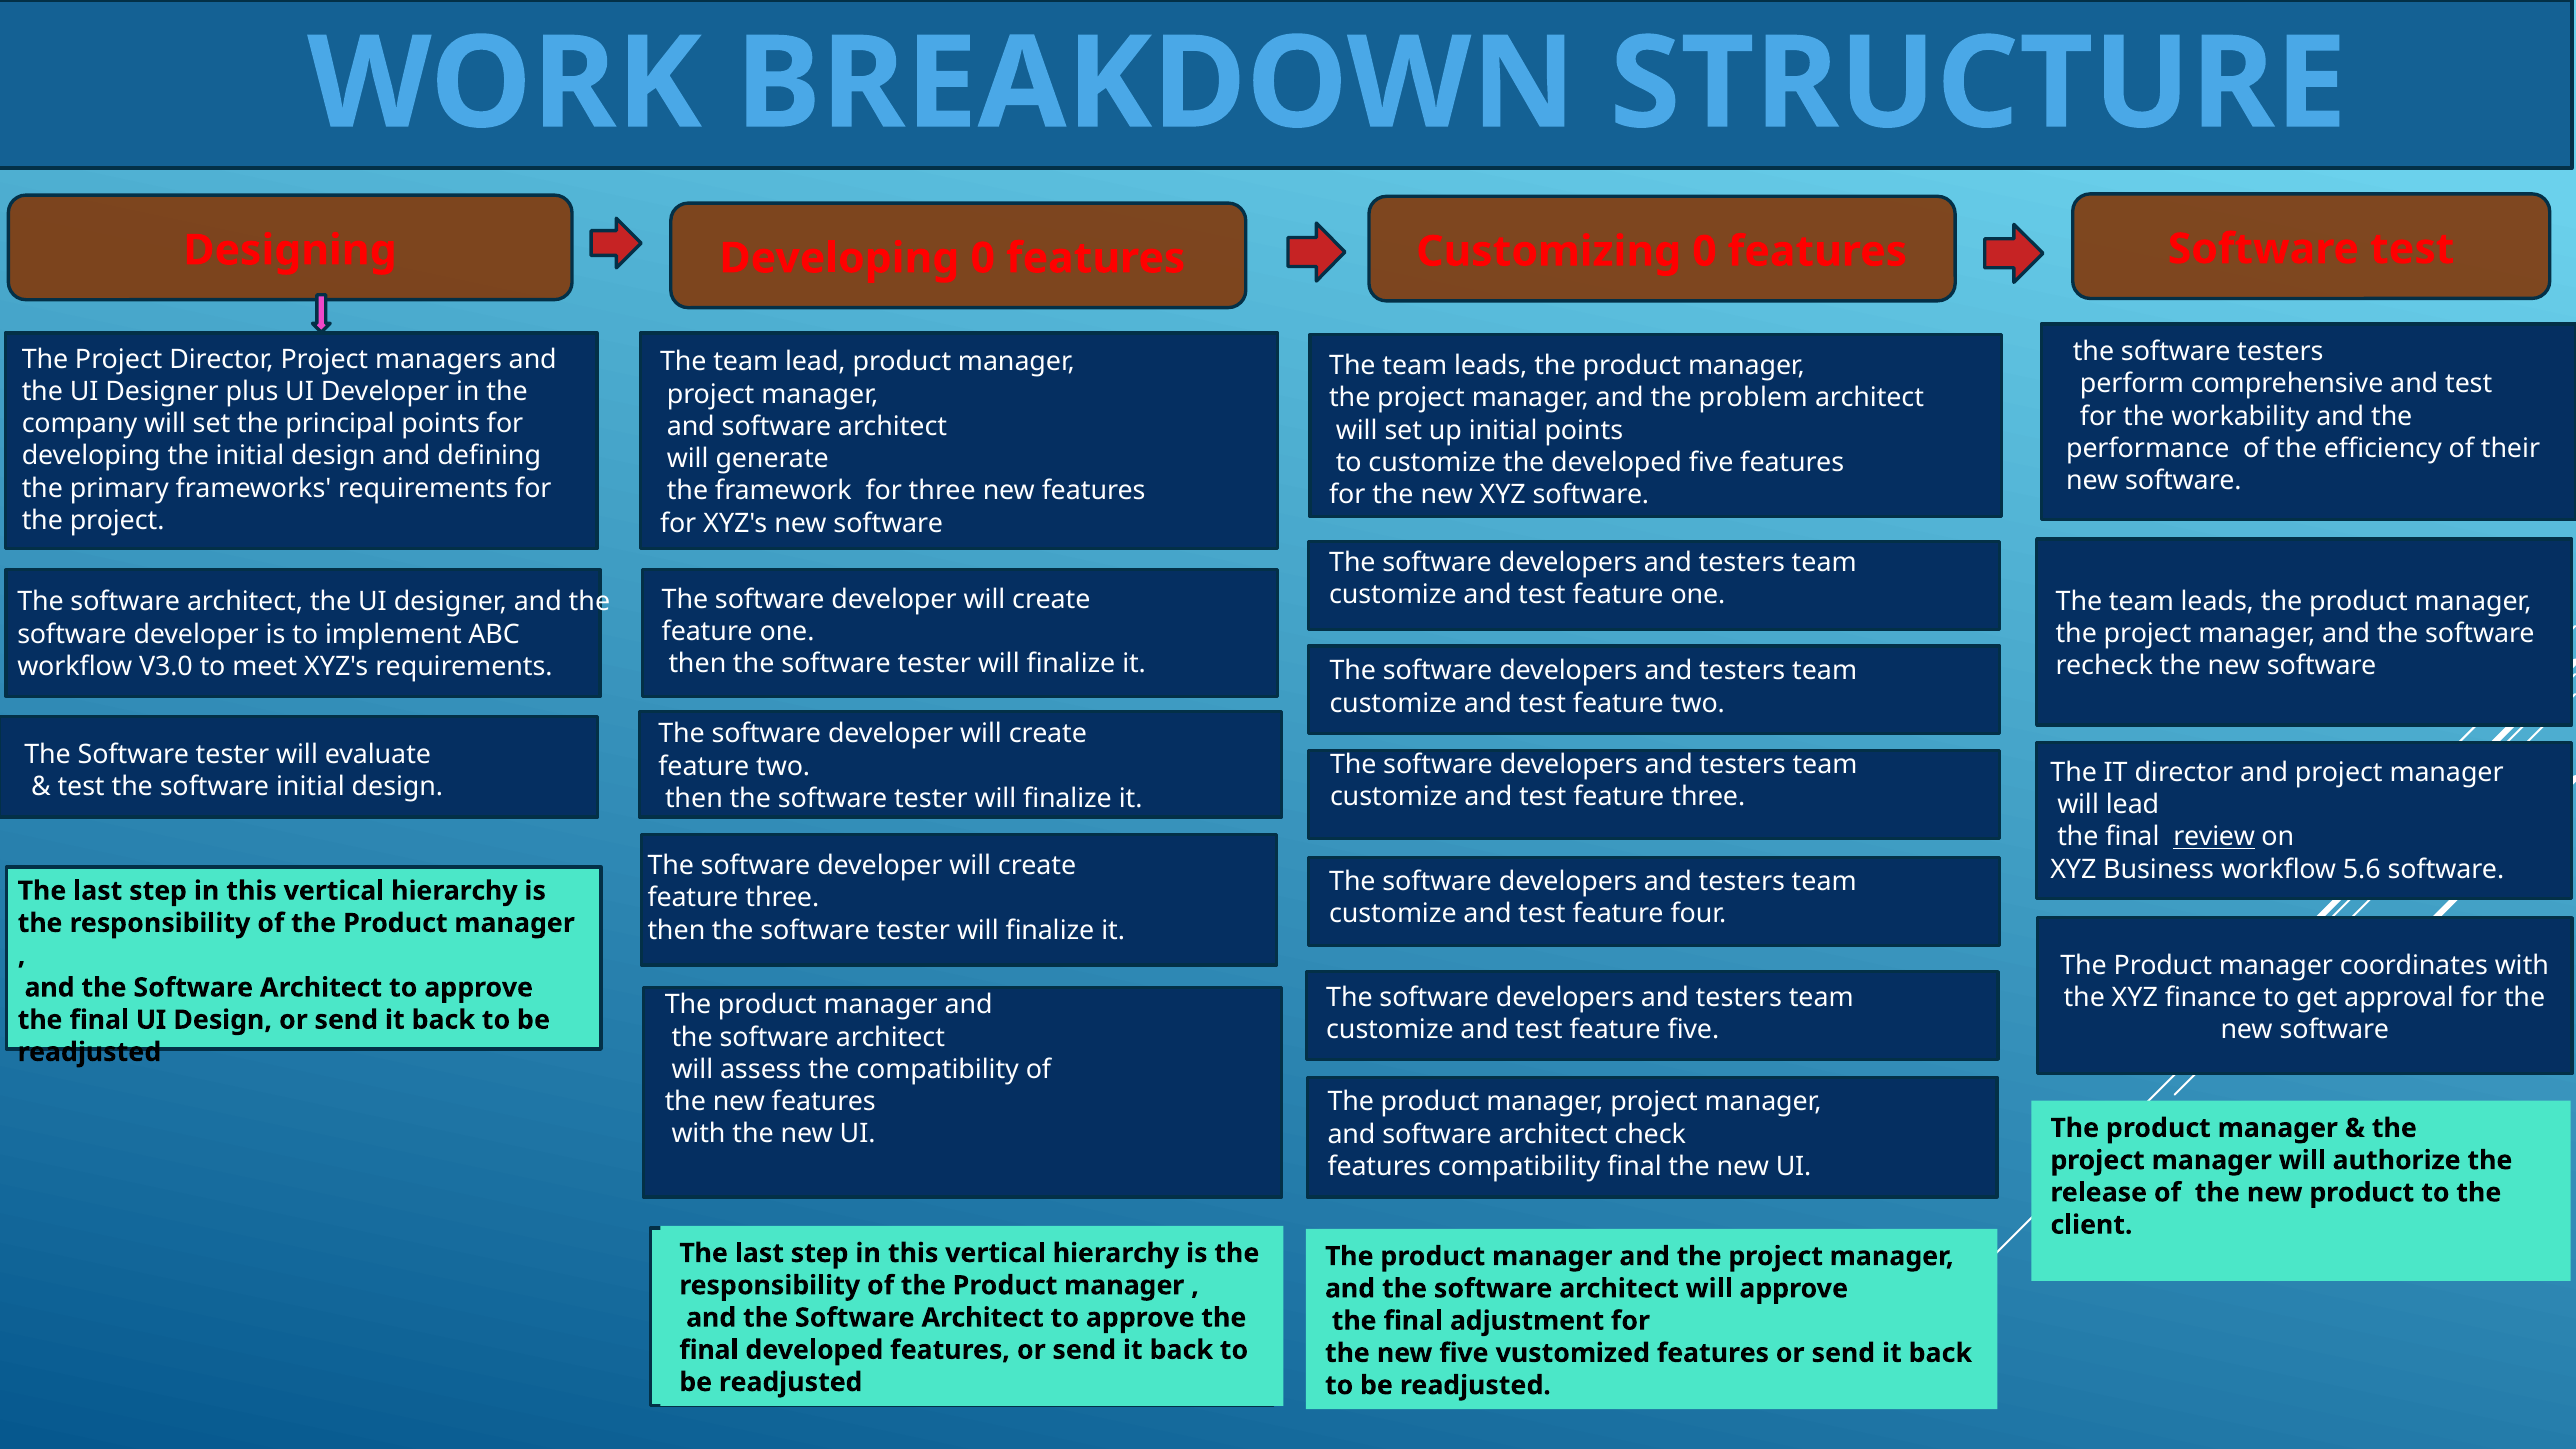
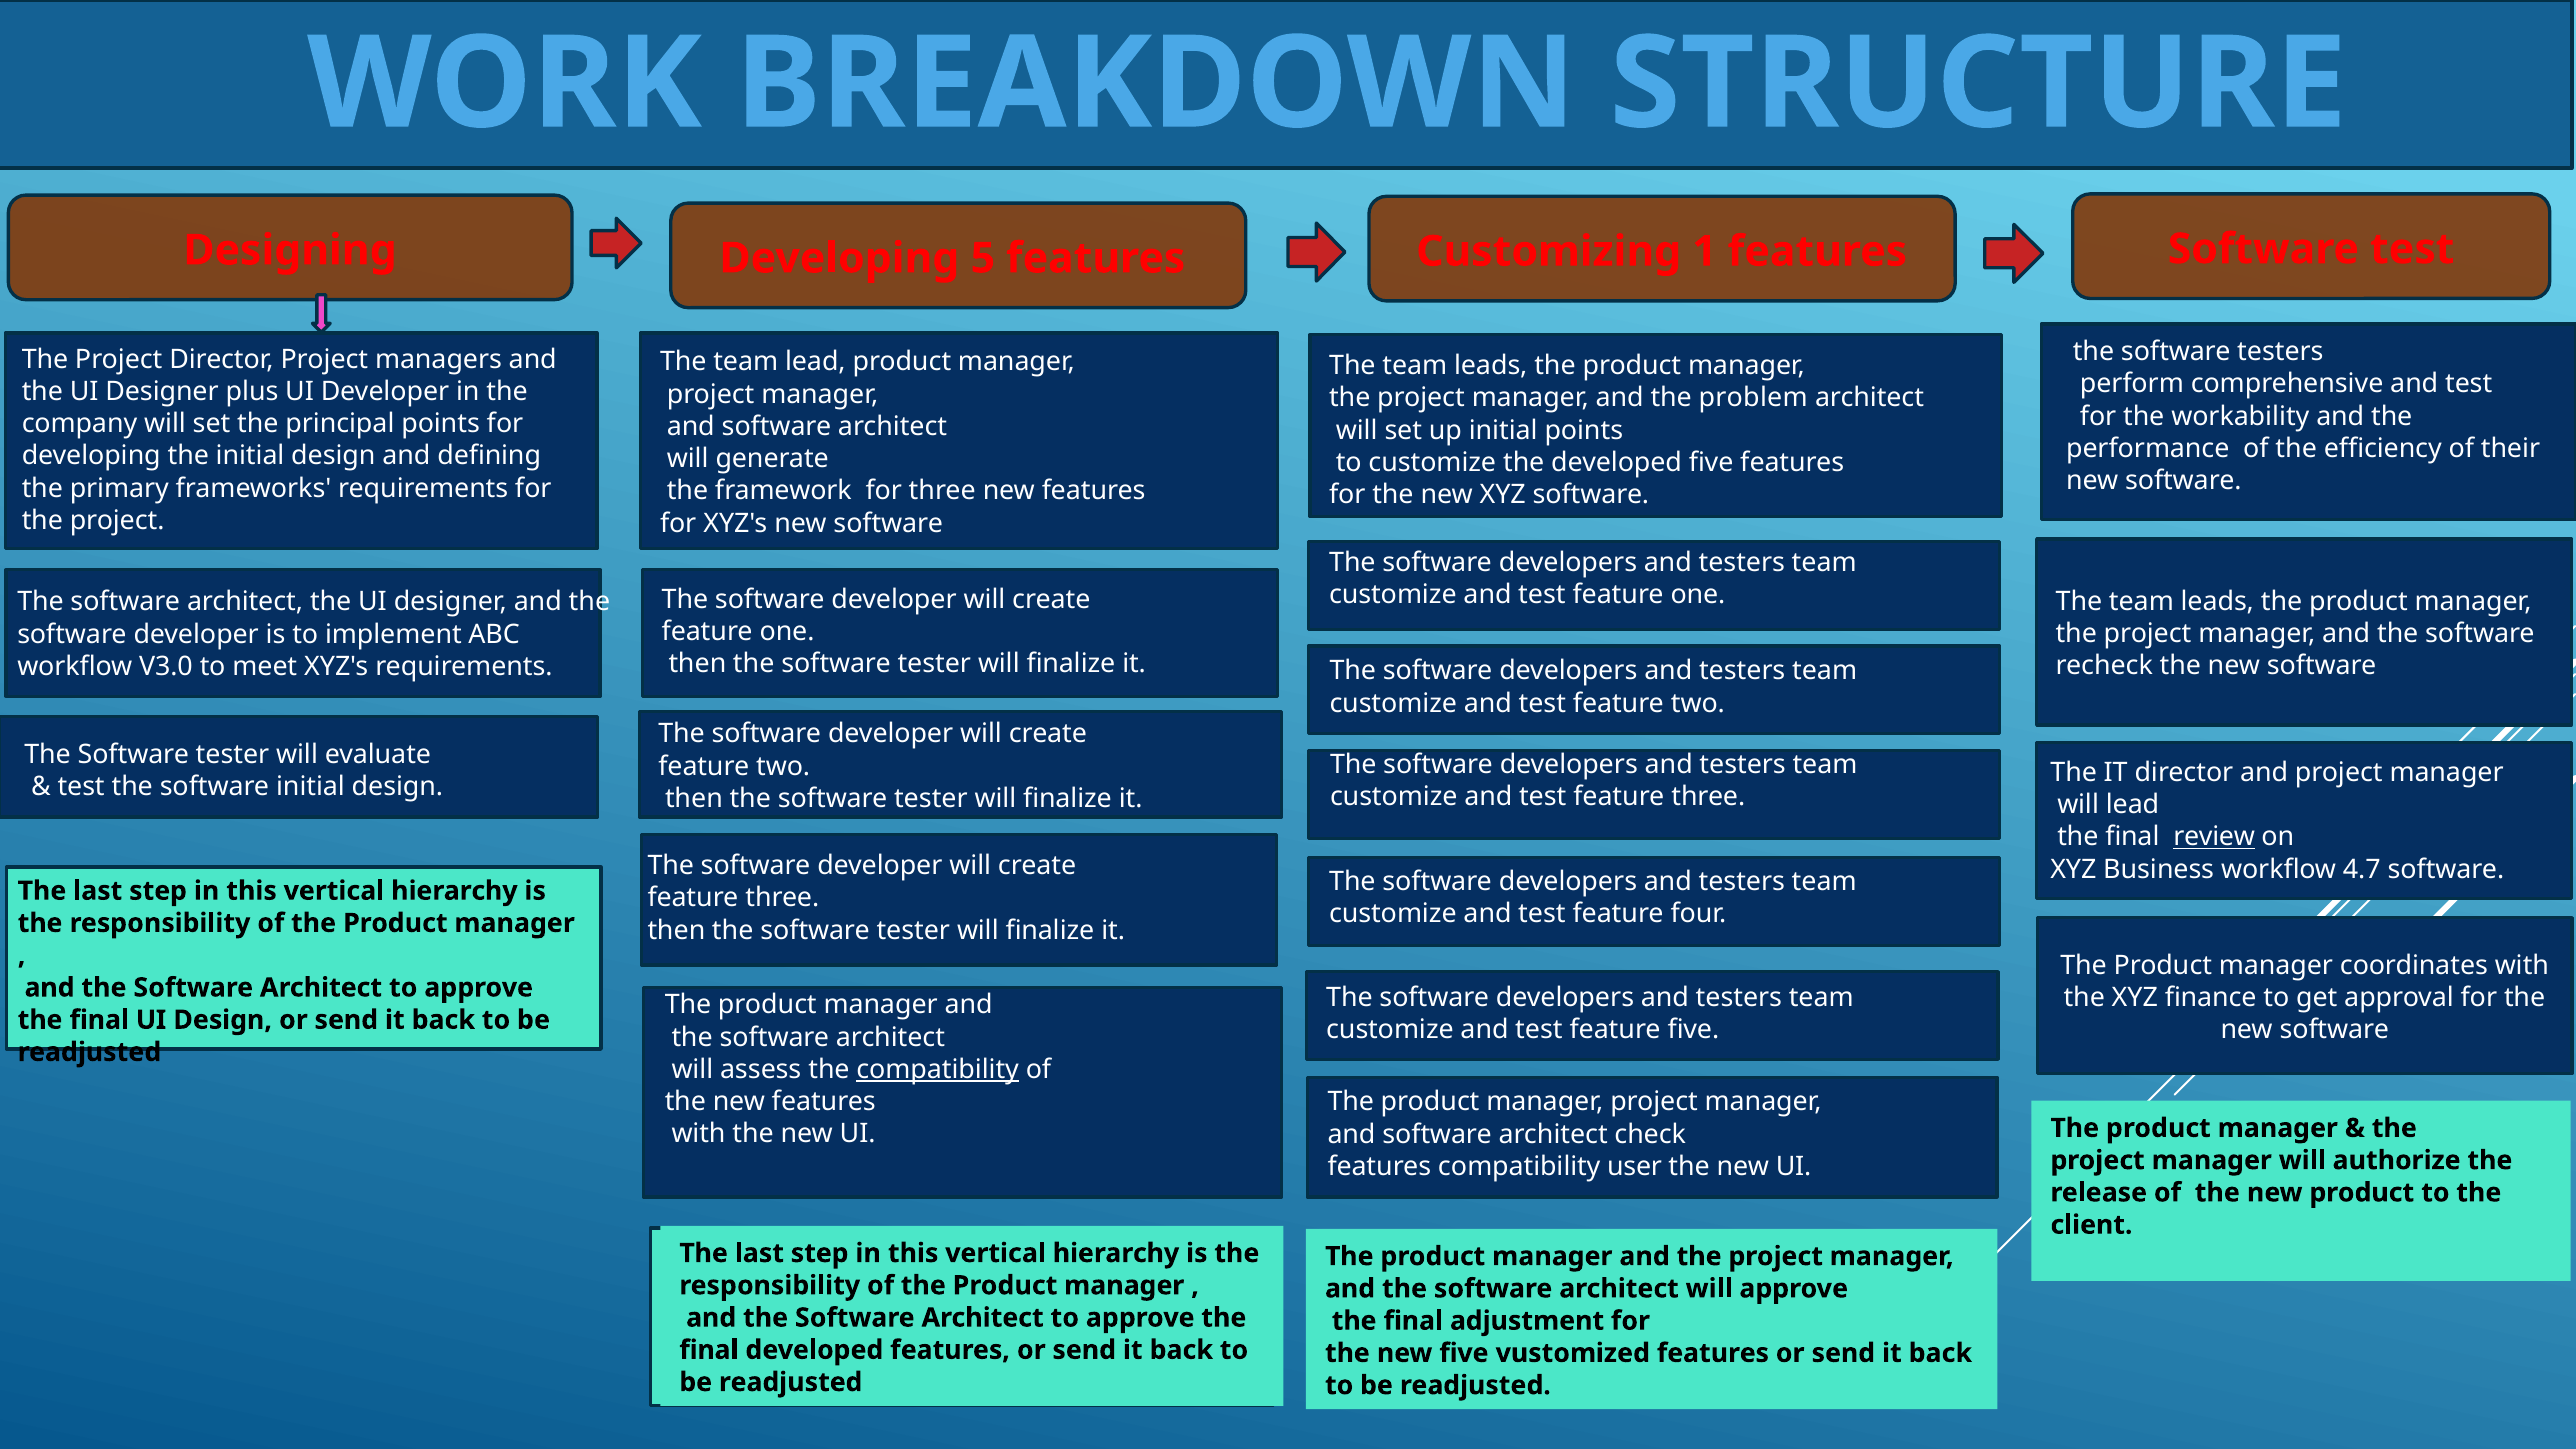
Developing 0: 0 -> 5
Customizing 0: 0 -> 1
5.6: 5.6 -> 4.7
compatibility at (938, 1069) underline: none -> present
compatibility final: final -> user
